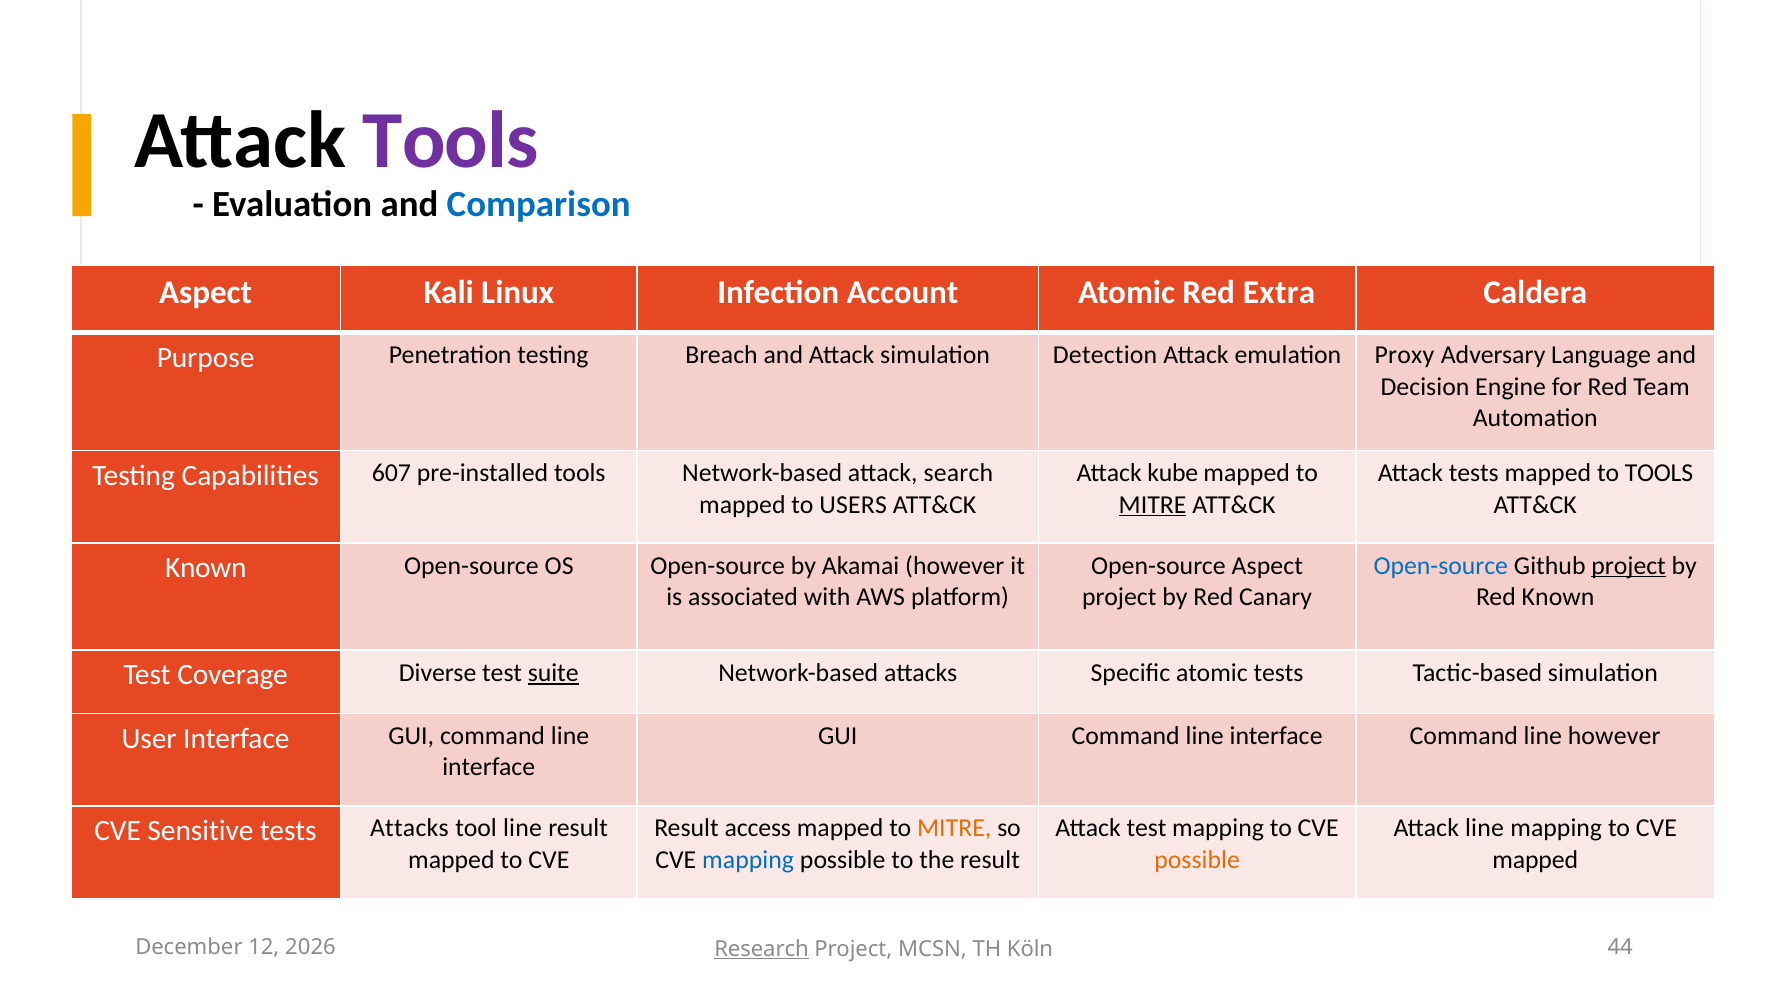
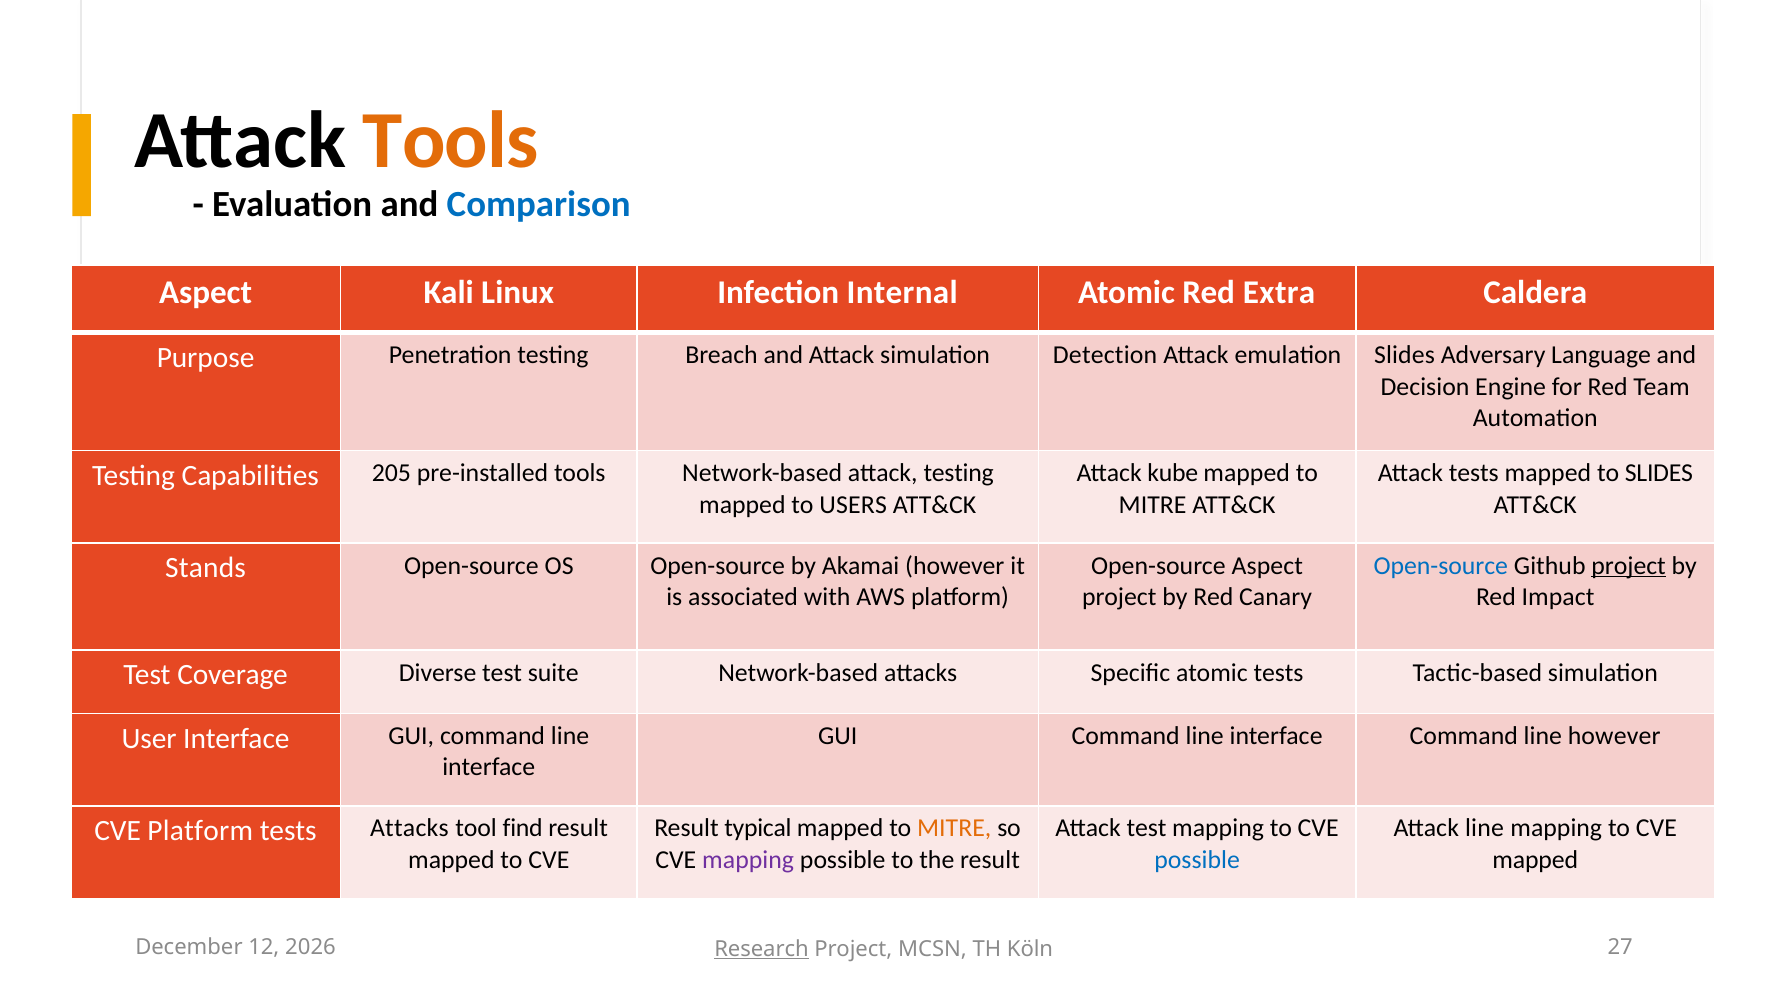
Tools at (451, 140) colour: purple -> orange
Account: Account -> Internal
emulation Proxy: Proxy -> Slides
to TOOLS: TOOLS -> SLIDES
607: 607 -> 205
attack search: search -> testing
MITRE at (1153, 505) underline: present -> none
Known at (206, 568): Known -> Stands
Red Known: Known -> Impact
suite underline: present -> none
access: access -> typical
CVE Sensitive: Sensitive -> Platform
tool line: line -> find
mapping at (748, 860) colour: blue -> purple
possible at (1197, 860) colour: orange -> blue
44: 44 -> 27
